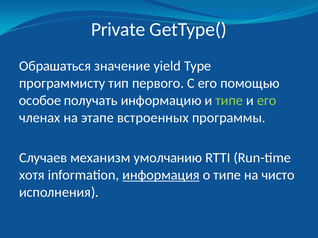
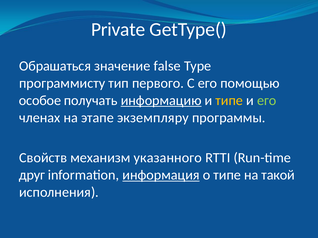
yield: yield -> false
информацию underline: none -> present
типе at (229, 101) colour: light green -> yellow
встроенных: встроенных -> экземпляру
Случаев: Случаев -> Свойств
умолчанию: умолчанию -> указанного
хотя: хотя -> друг
чисто: чисто -> такой
